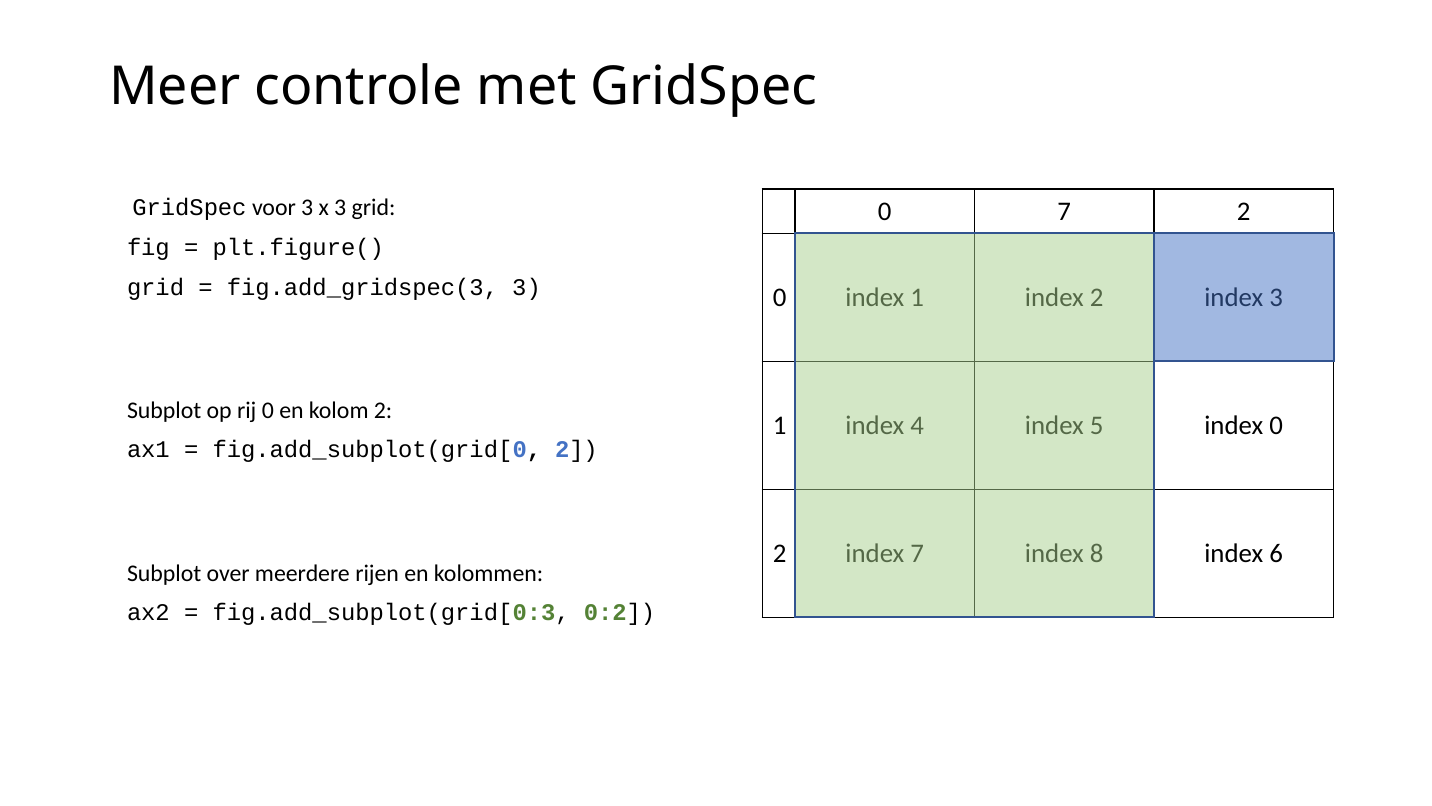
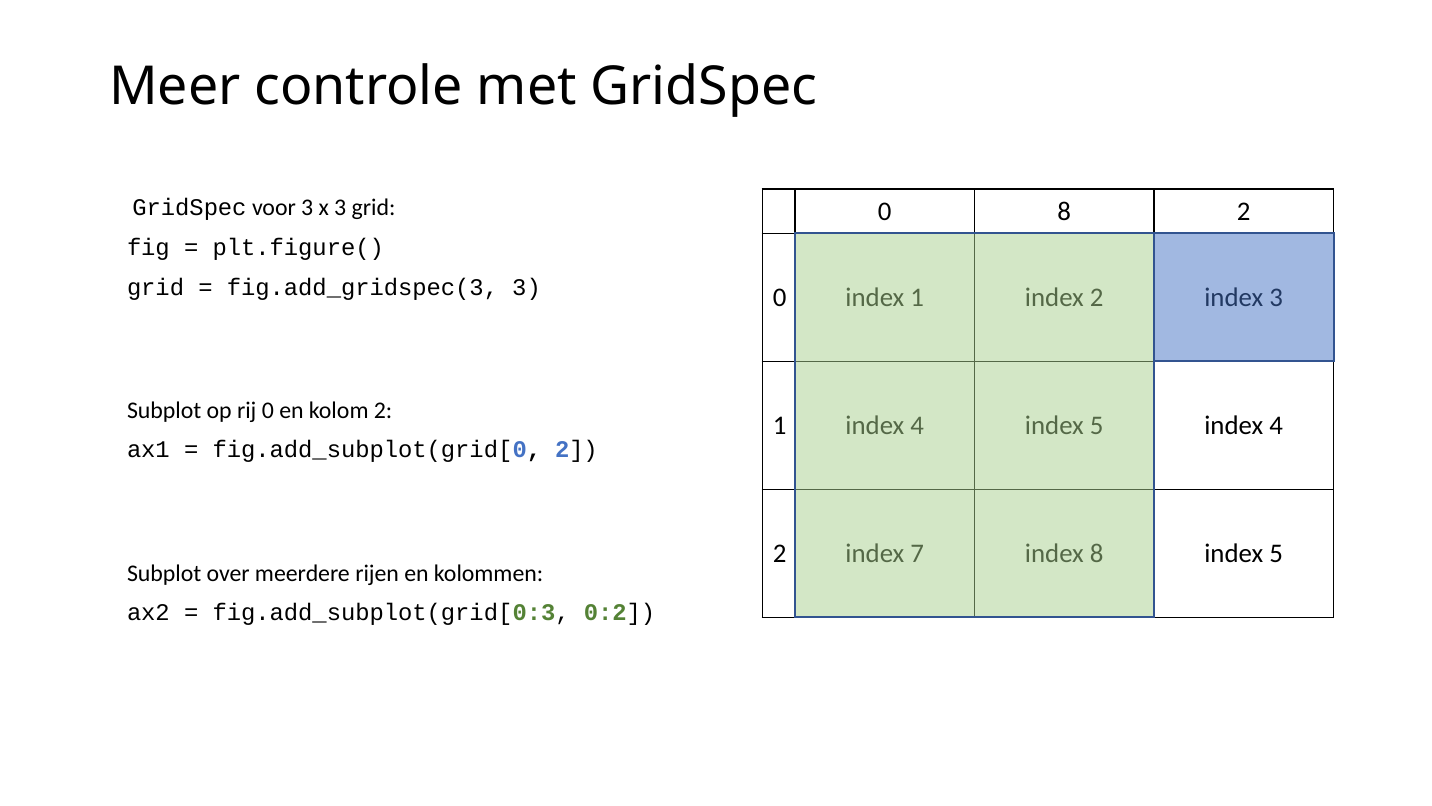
0 7: 7 -> 8
0 at (1276, 425): 0 -> 4
6 at (1276, 553): 6 -> 5
